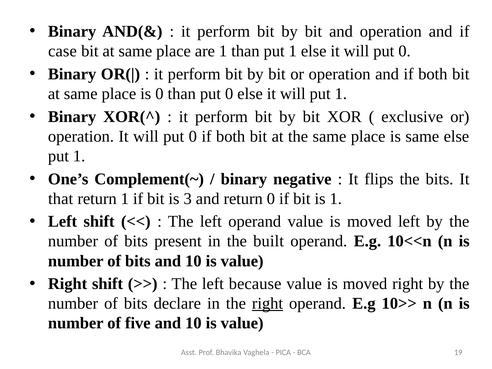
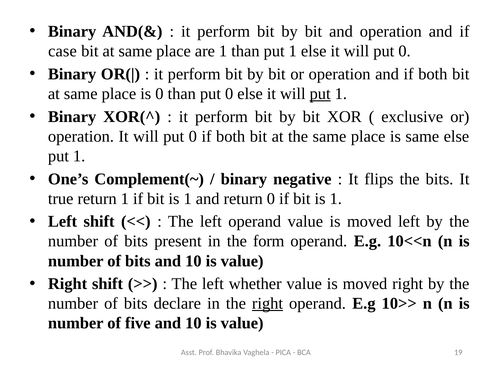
put at (320, 94) underline: none -> present
that: that -> true
3 at (188, 199): 3 -> 1
built: built -> form
because: because -> whether
